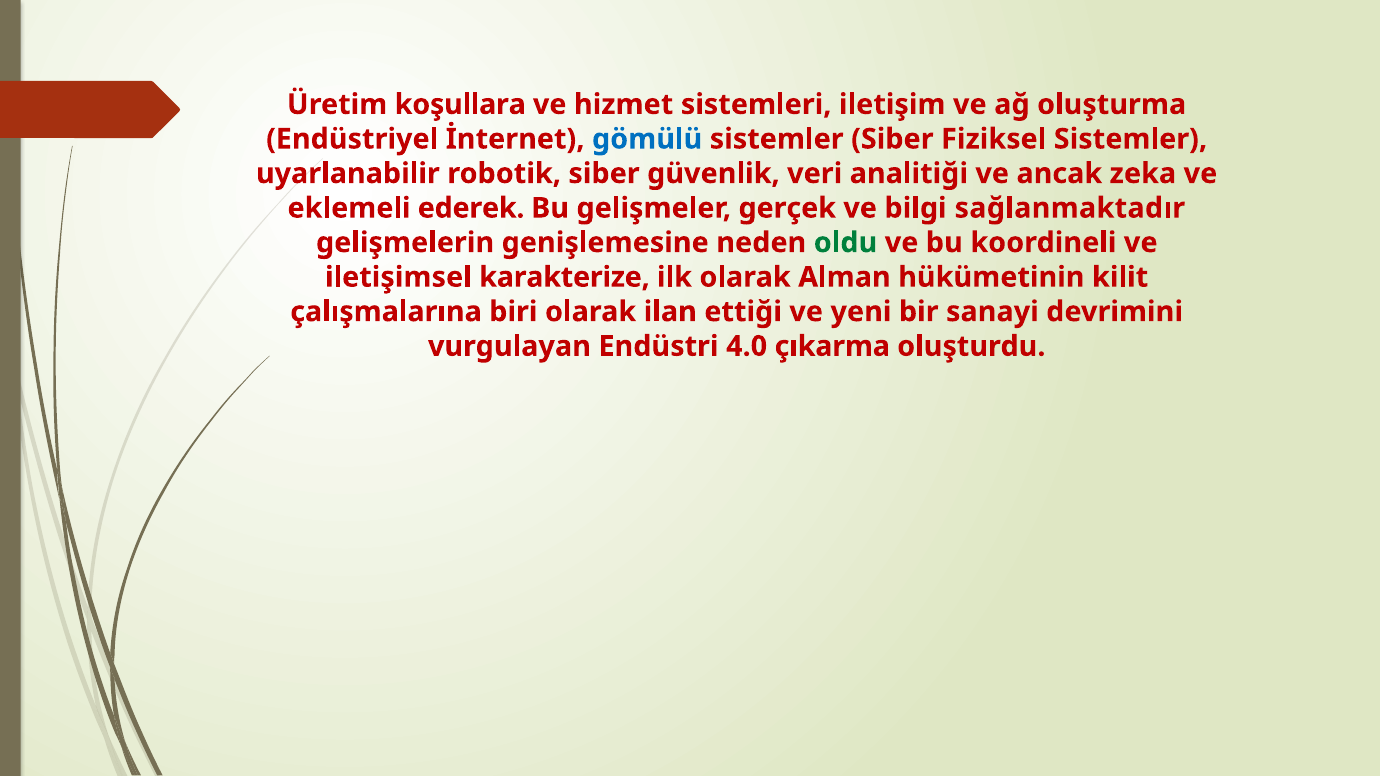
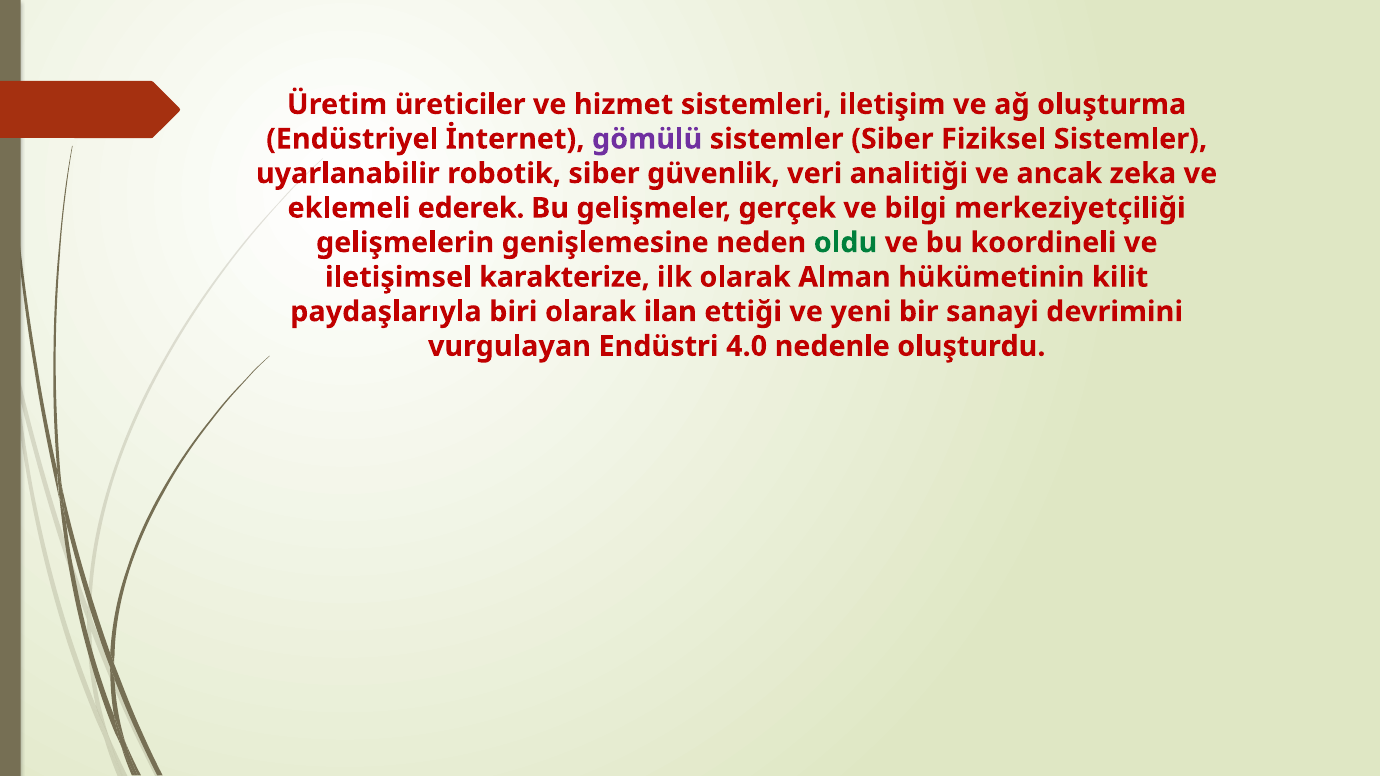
koşullara: koşullara -> üreticiler
gömülü colour: blue -> purple
sağlanmaktadır: sağlanmaktadır -> merkeziyetçiliği
çalışmalarına: çalışmalarına -> paydaşlarıyla
çıkarma: çıkarma -> nedenle
